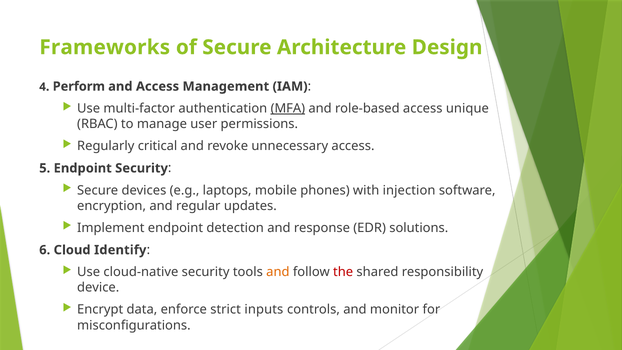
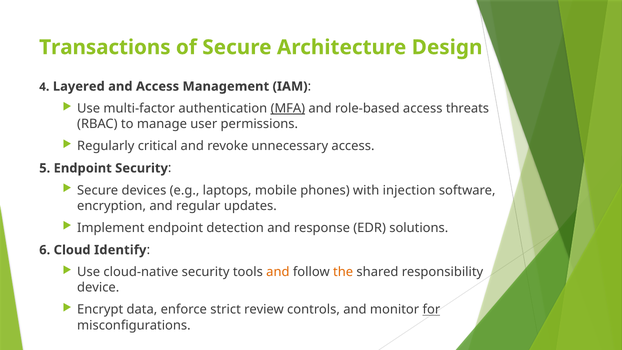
Frameworks: Frameworks -> Transactions
Perform: Perform -> Layered
unique: unique -> threats
the colour: red -> orange
inputs: inputs -> review
for underline: none -> present
